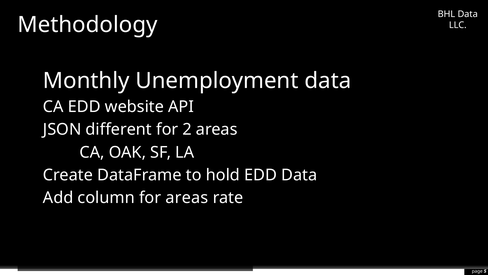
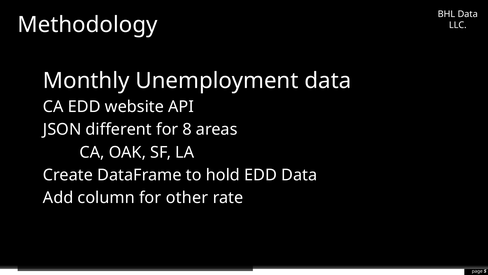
2: 2 -> 8
for areas: areas -> other
